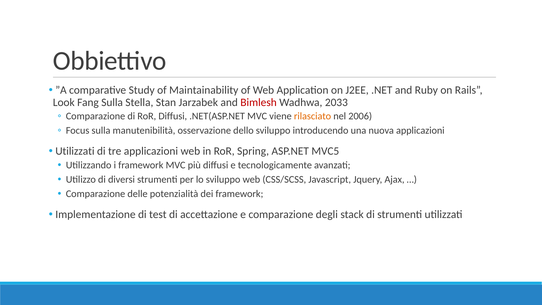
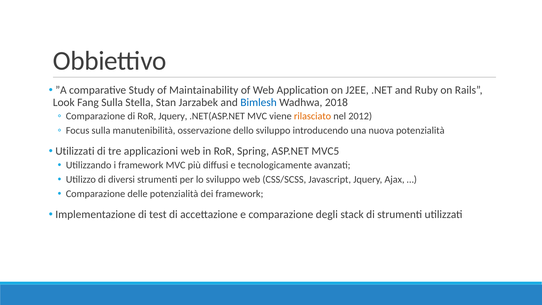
Bimlesh colour: red -> blue
2033: 2033 -> 2018
RoR Diffusi: Diffusi -> Jquery
2006: 2006 -> 2012
nuova applicazioni: applicazioni -> potenzialità
